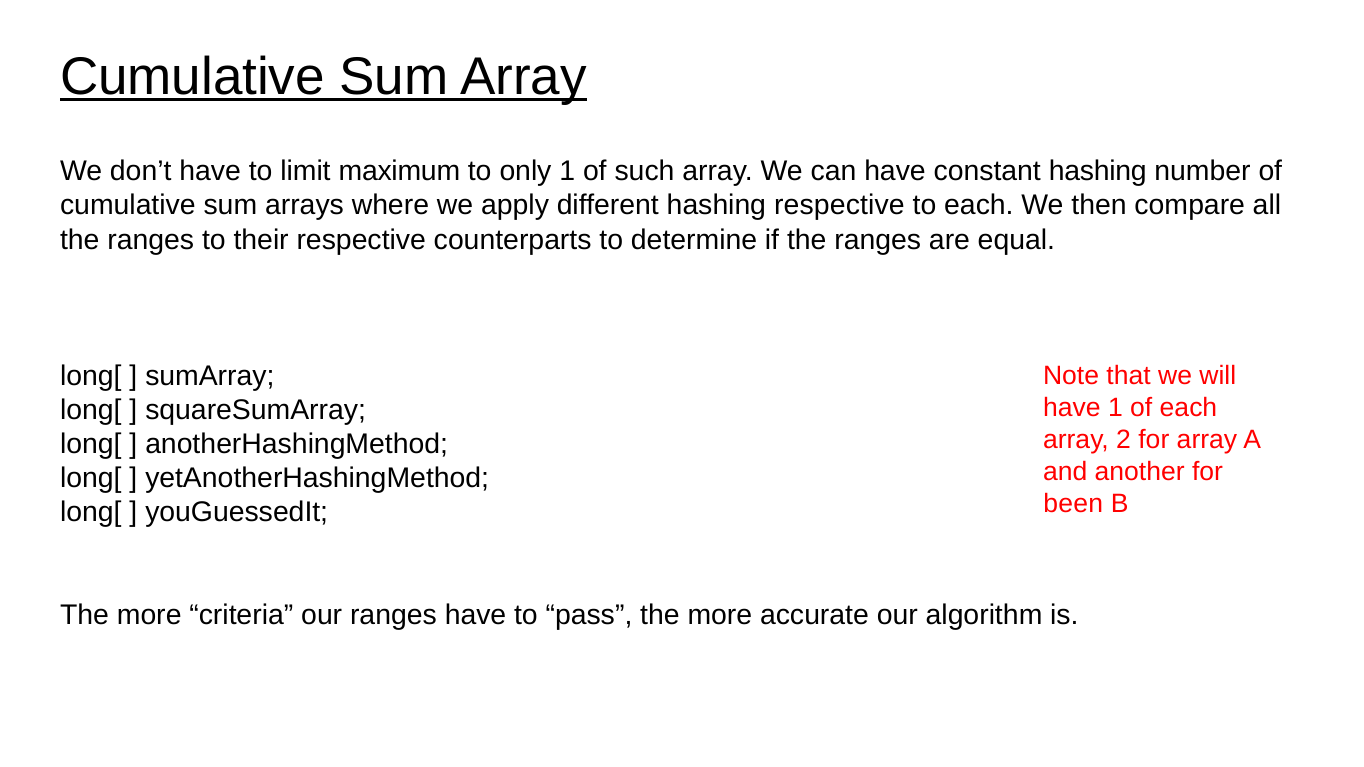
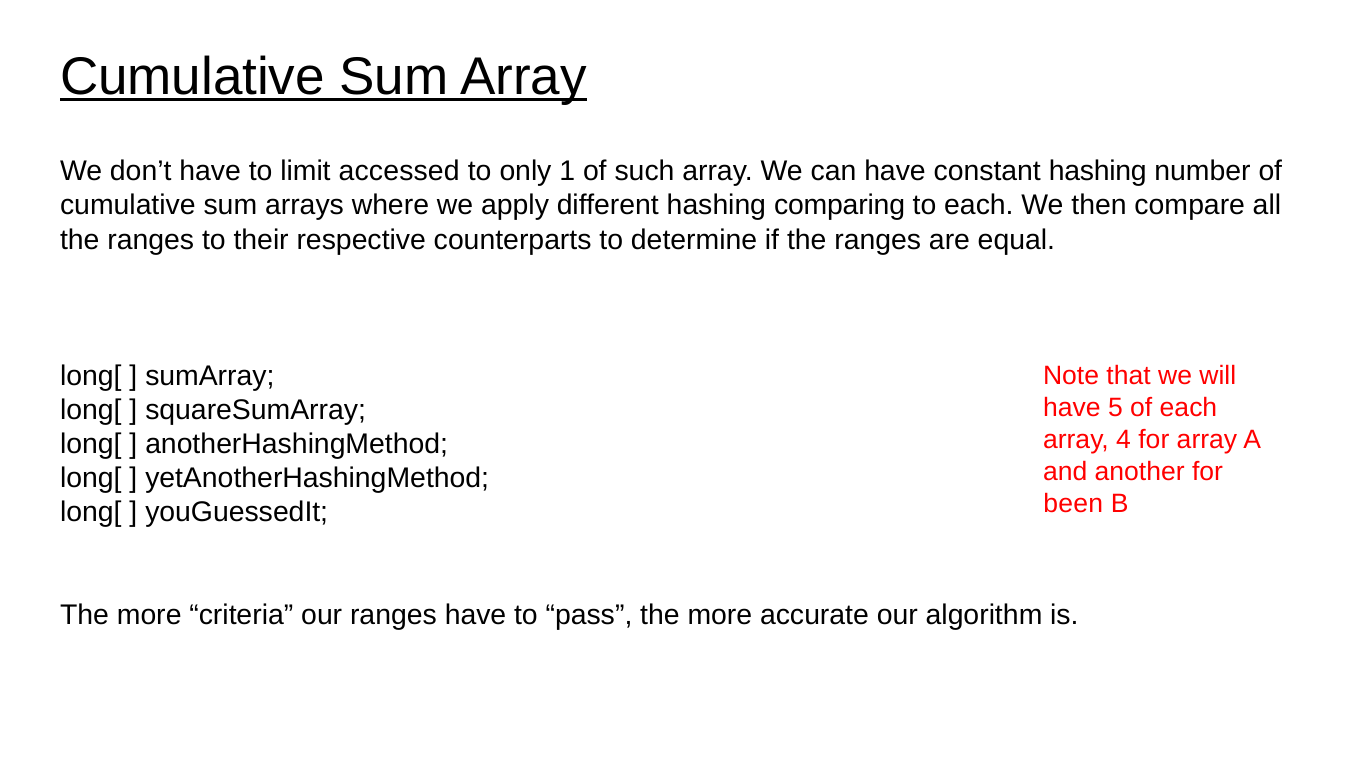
maximum: maximum -> accessed
hashing respective: respective -> comparing
have 1: 1 -> 5
2: 2 -> 4
